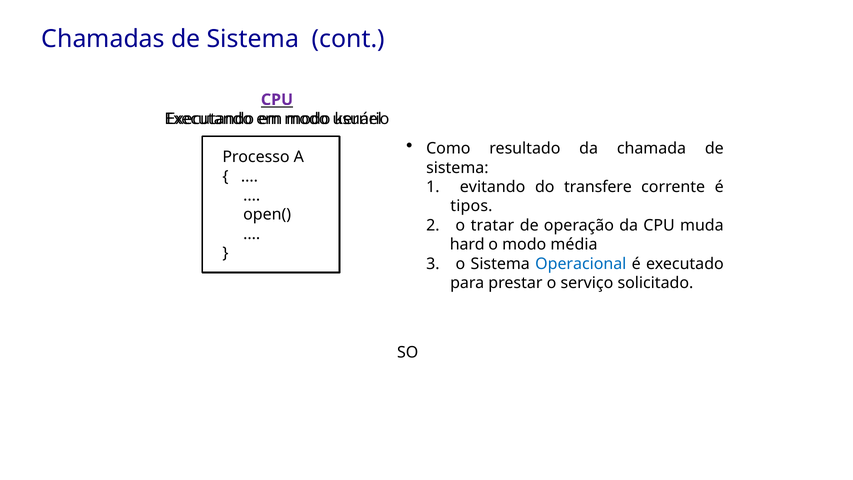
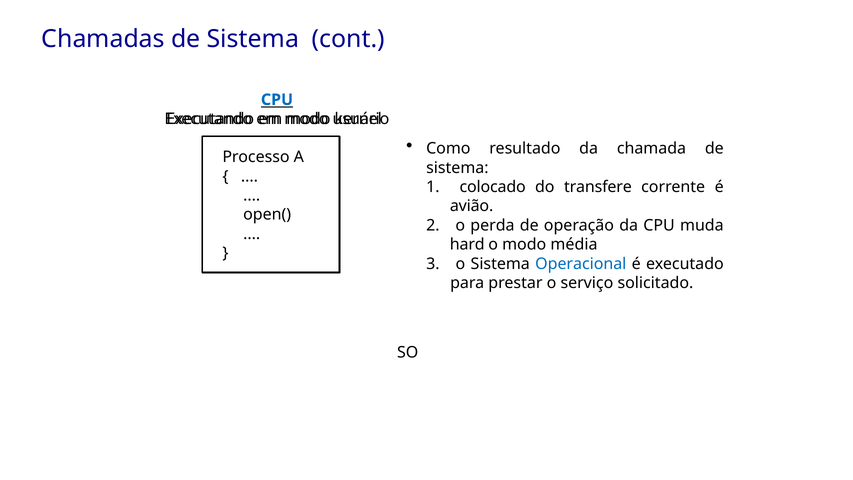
CPU at (277, 100) colour: purple -> blue
evitando: evitando -> colocado
tipos: tipos -> avião
tratar: tratar -> perda
